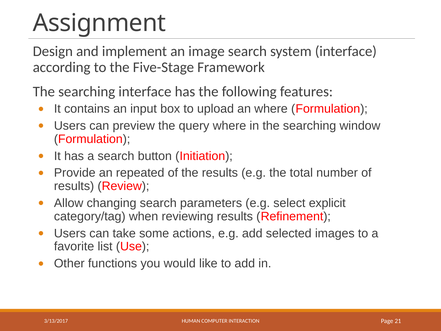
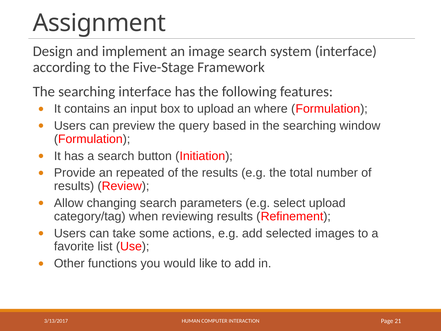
query where: where -> based
select explicit: explicit -> upload
